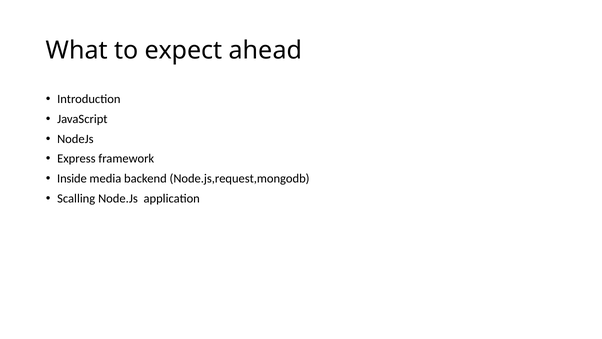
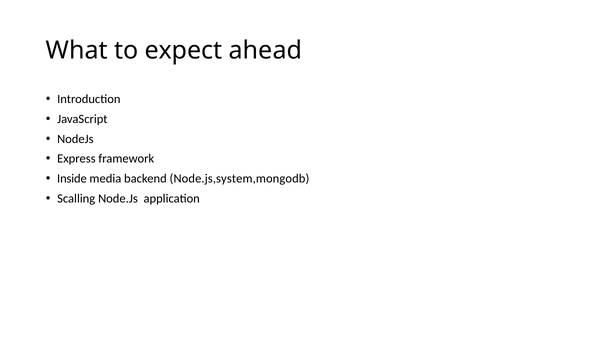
Node.js,request,mongodb: Node.js,request,mongodb -> Node.js,system,mongodb
